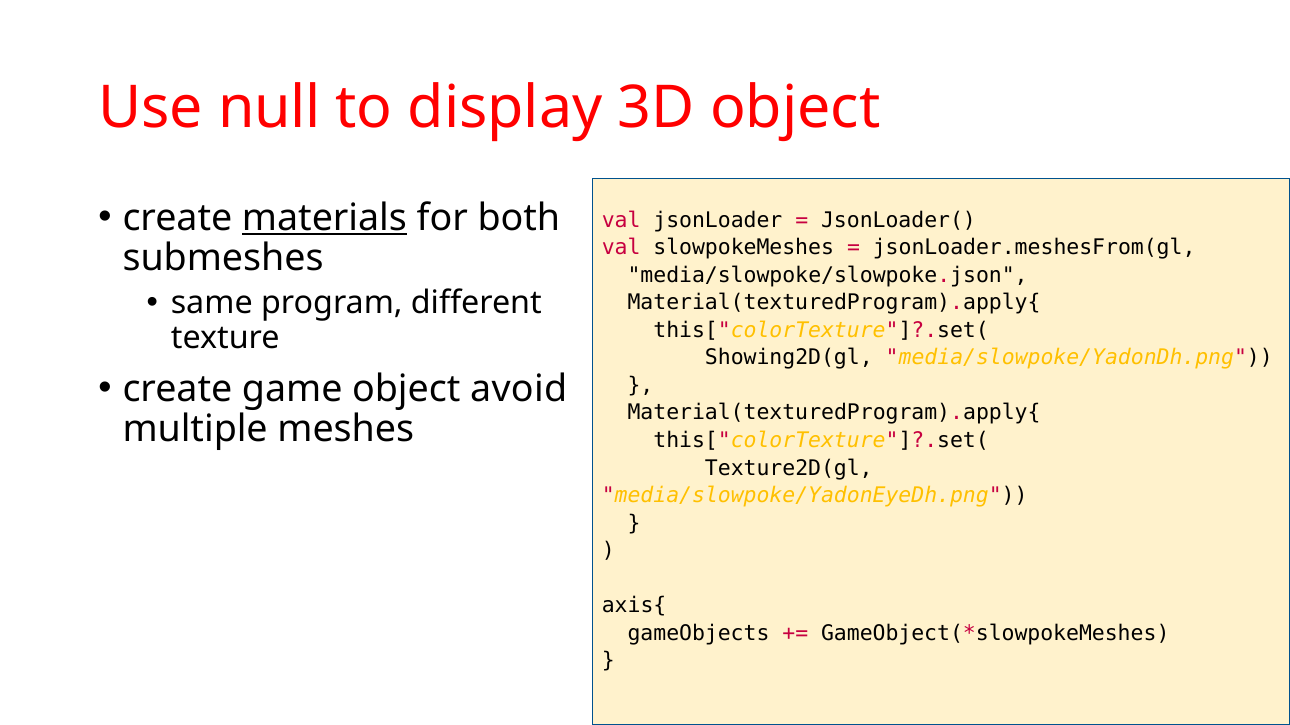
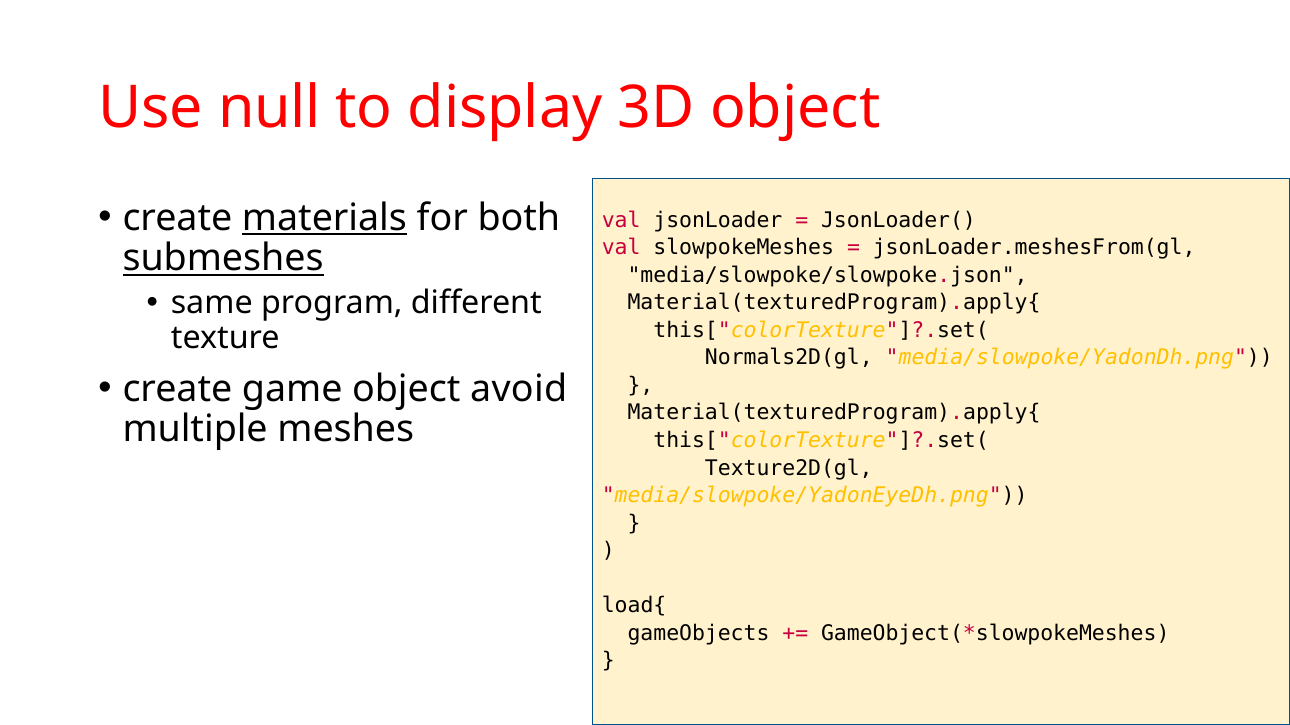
submeshes underline: none -> present
Showing2D(gl: Showing2D(gl -> Normals2D(gl
axis{: axis{ -> load{
